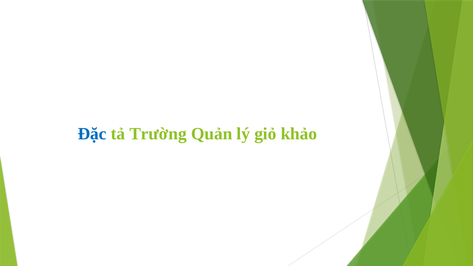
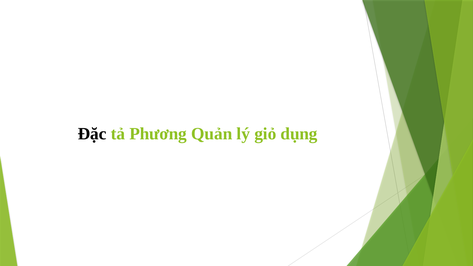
Đặc colour: blue -> black
Trường: Trường -> Phương
khảo: khảo -> dụng
